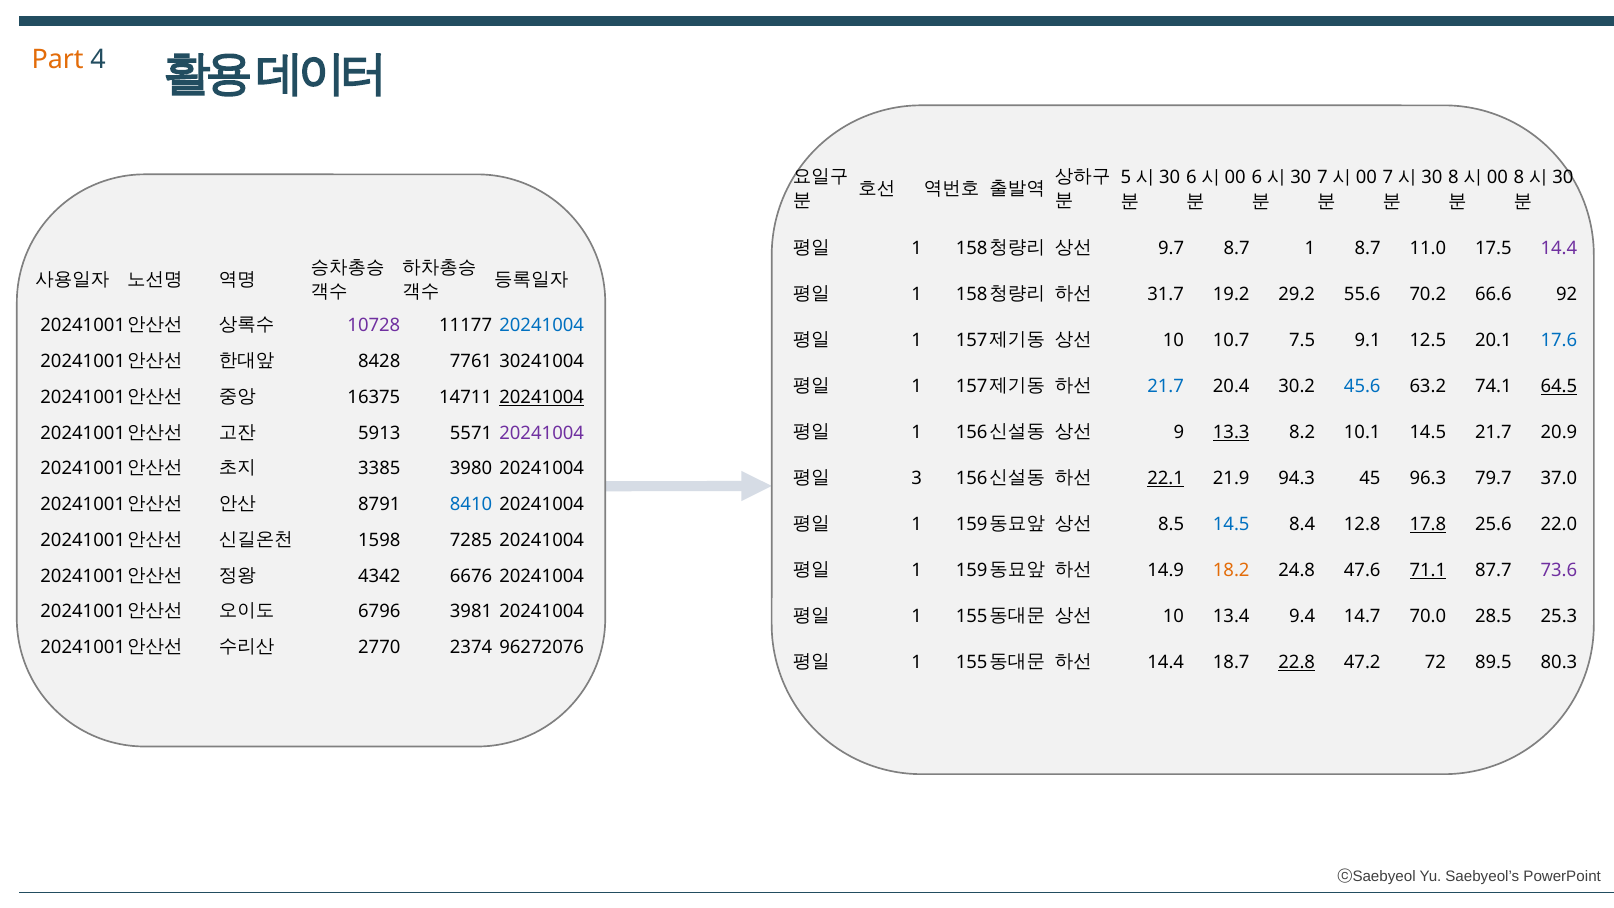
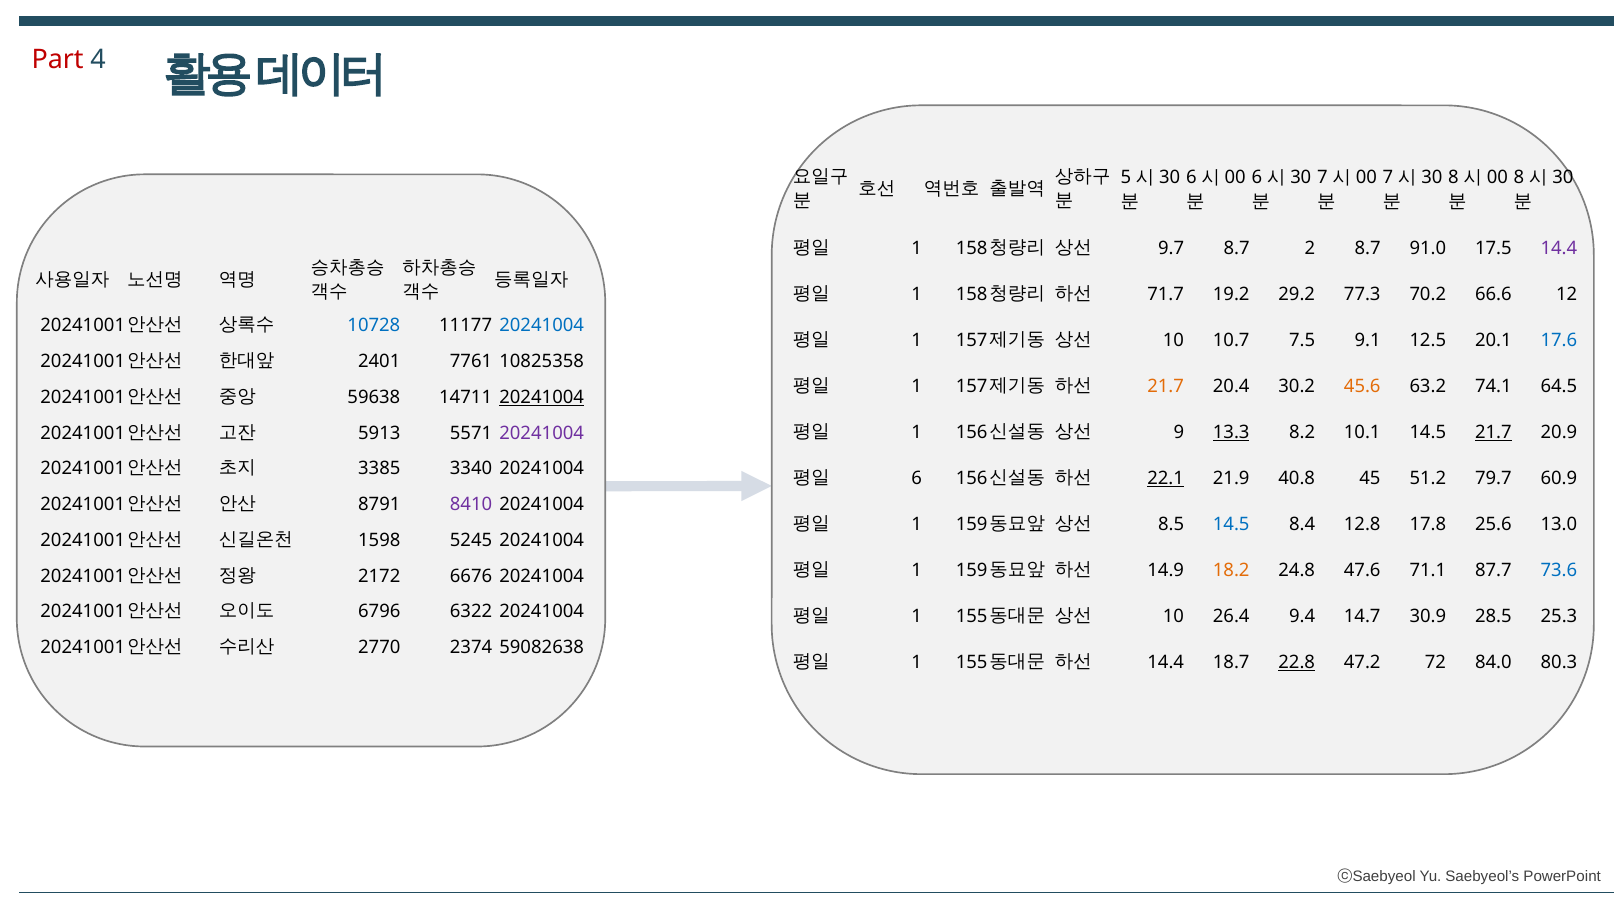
Part colour: orange -> red
8.7 1: 1 -> 2
11.0: 11.0 -> 91.0
31.7: 31.7 -> 71.7
55.6: 55.6 -> 77.3
92: 92 -> 12
10728 colour: purple -> blue
8428: 8428 -> 2401
30241004: 30241004 -> 10825358
21.7 at (1166, 386) colour: blue -> orange
45.6 colour: blue -> orange
64.5 underline: present -> none
16375: 16375 -> 59638
21.7 at (1493, 432) underline: none -> present
3980: 3980 -> 3340
3 at (917, 478): 3 -> 6
94.3: 94.3 -> 40.8
96.3: 96.3 -> 51.2
37.0: 37.0 -> 60.9
8410 colour: blue -> purple
17.8 underline: present -> none
22.0: 22.0 -> 13.0
7285: 7285 -> 5245
71.1 underline: present -> none
73.6 colour: purple -> blue
4342: 4342 -> 2172
3981: 3981 -> 6322
13.4: 13.4 -> 26.4
70.0: 70.0 -> 30.9
96272076: 96272076 -> 59082638
89.5: 89.5 -> 84.0
